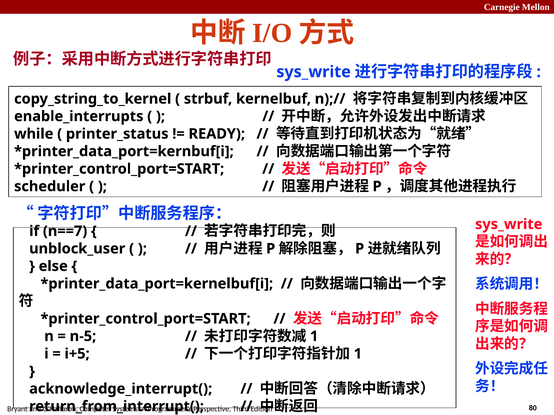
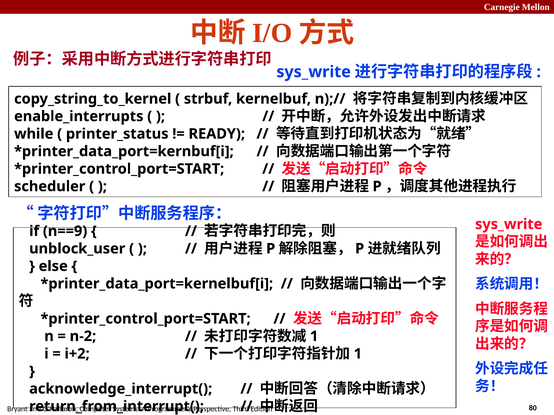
n==7: n==7 -> n==9
n-5: n-5 -> n-2
i+5: i+5 -> i+2
